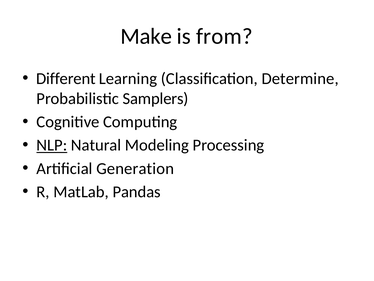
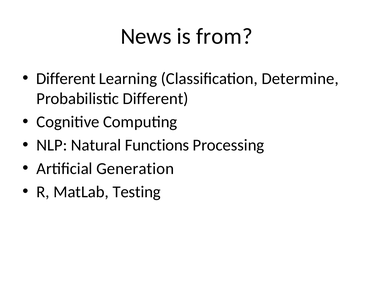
Make: Make -> News
Probabilistic Samplers: Samplers -> Different
NLP underline: present -> none
Modeling: Modeling -> Functions
Pandas: Pandas -> Testing
